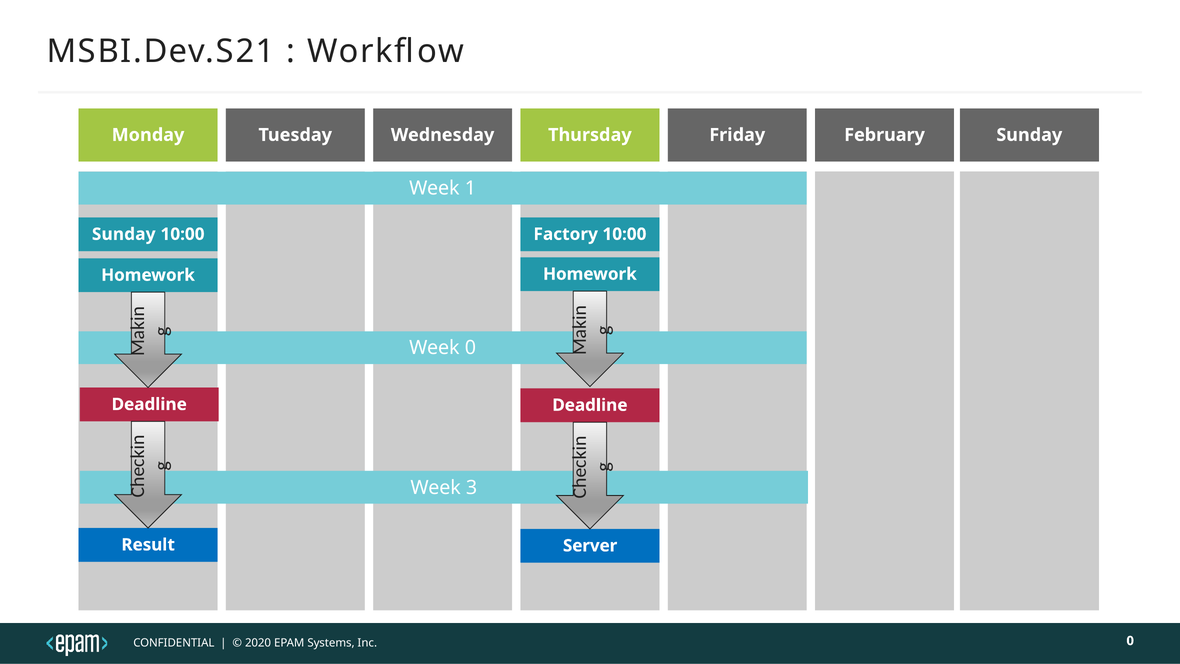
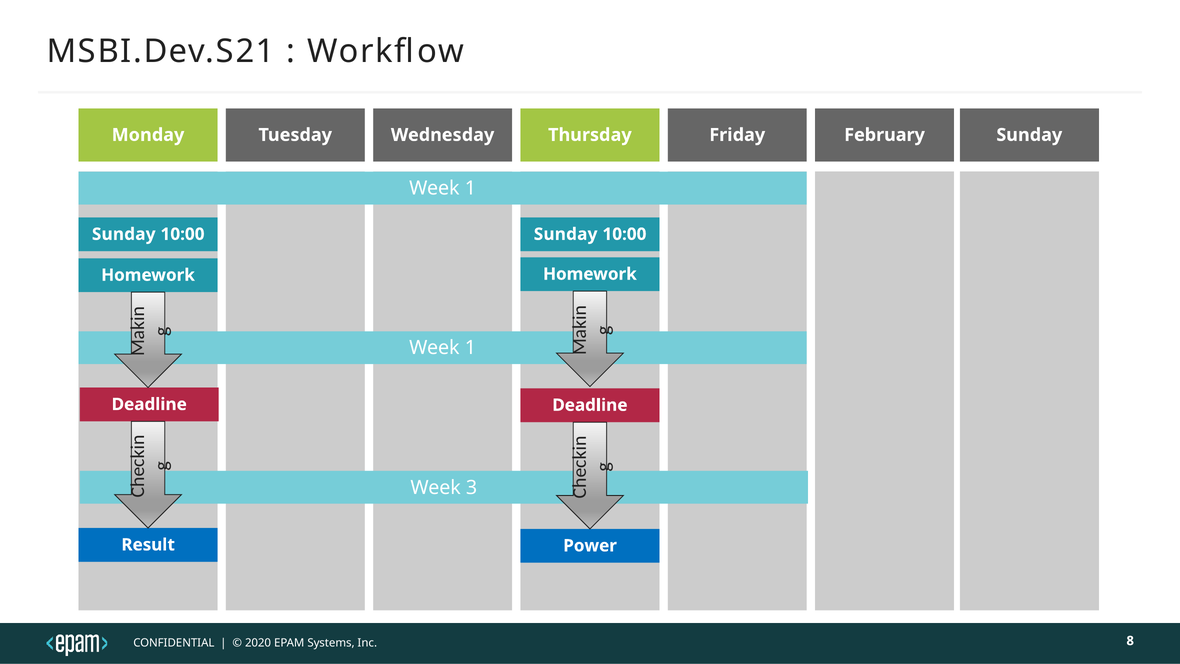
10:00 Factory: Factory -> Sunday
0 at (470, 348): 0 -> 1
Server: Server -> Power
0 at (1130, 641): 0 -> 8
